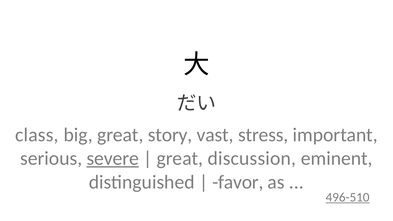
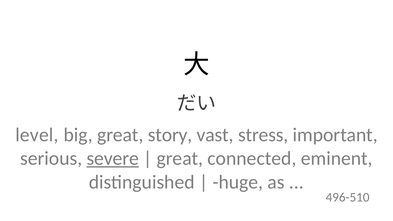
class: class -> level
discussion: discussion -> connected
favor: favor -> huge
496-510 underline: present -> none
